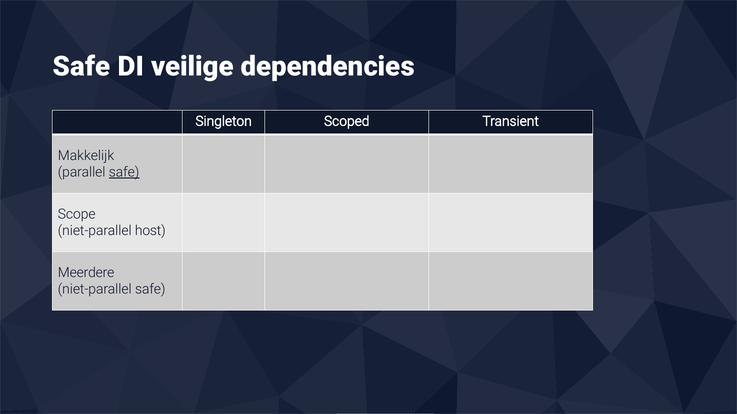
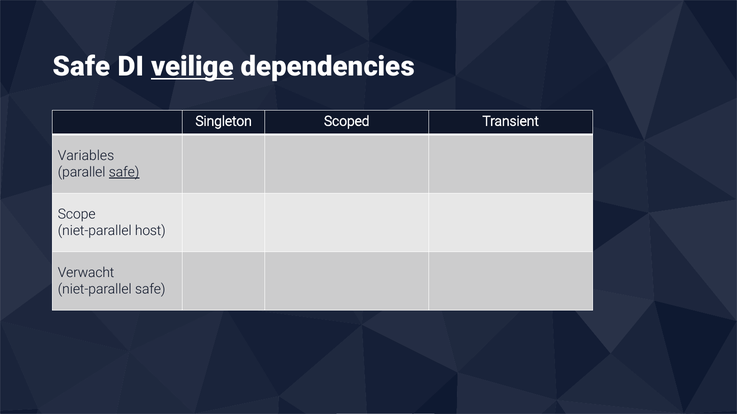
veilige underline: none -> present
Makkelijk: Makkelijk -> Variables
Meerdere: Meerdere -> Verwacht
